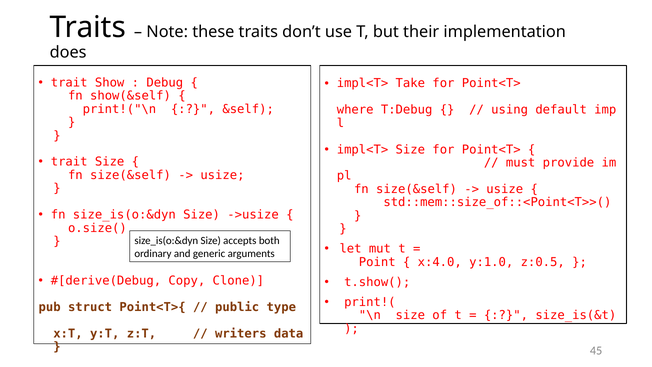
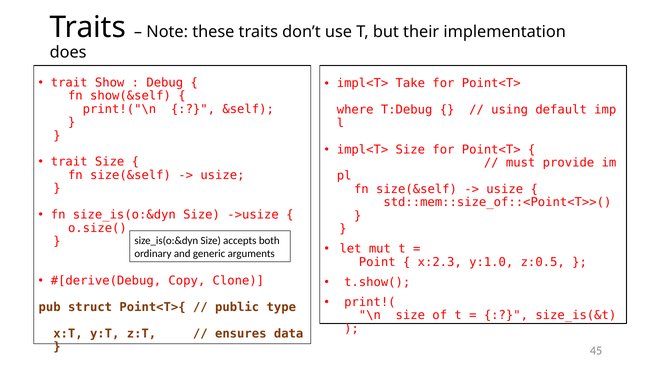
x:4.0: x:4.0 -> x:2.3
writers: writers -> ensures
